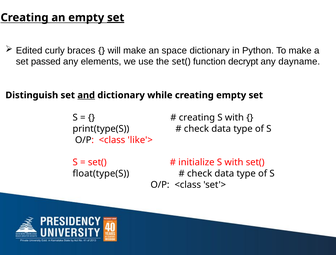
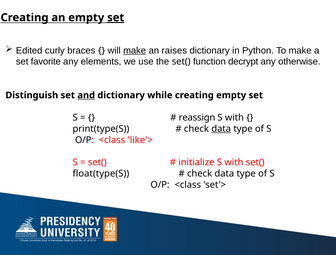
make at (135, 51) underline: none -> present
space: space -> raises
passed: passed -> favorite
dayname: dayname -> otherwise
creating at (197, 118): creating -> reassign
data at (221, 129) underline: none -> present
